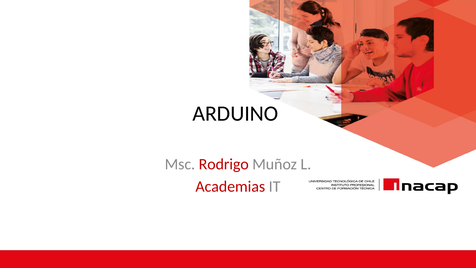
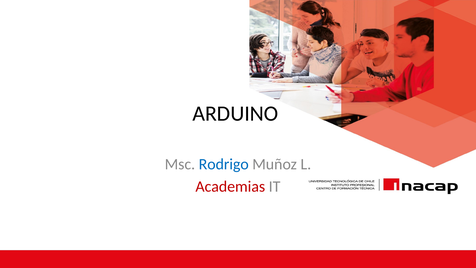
Rodrigo colour: red -> blue
